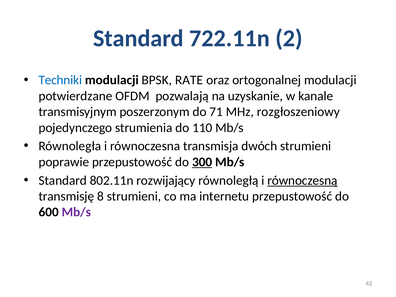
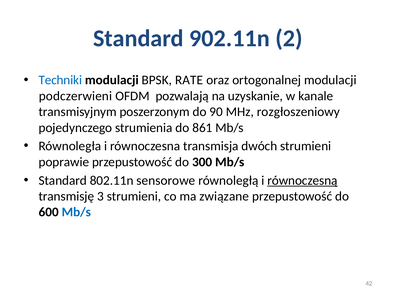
722.11n: 722.11n -> 902.11n
potwierdzane: potwierdzane -> podczerwieni
71: 71 -> 90
110: 110 -> 861
300 underline: present -> none
rozwijający: rozwijający -> sensorowe
8: 8 -> 3
internetu: internetu -> związane
Mb/s at (76, 212) colour: purple -> blue
